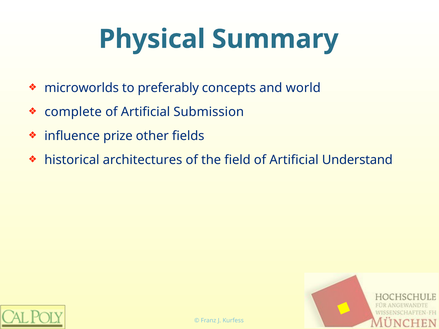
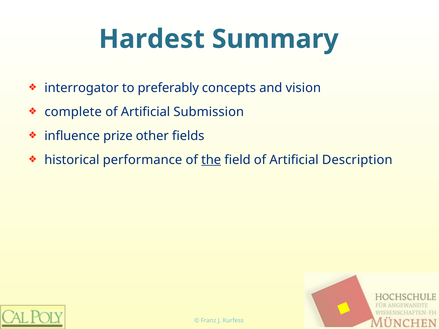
Physical: Physical -> Hardest
microworlds: microworlds -> interrogator
world: world -> vision
architectures: architectures -> performance
the underline: none -> present
Understand: Understand -> Description
